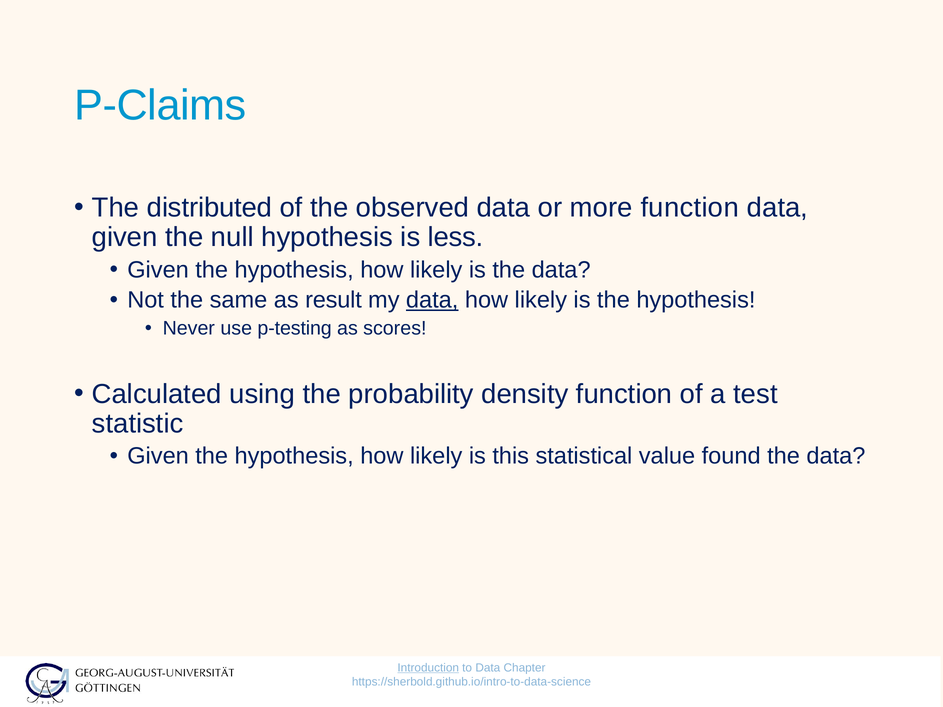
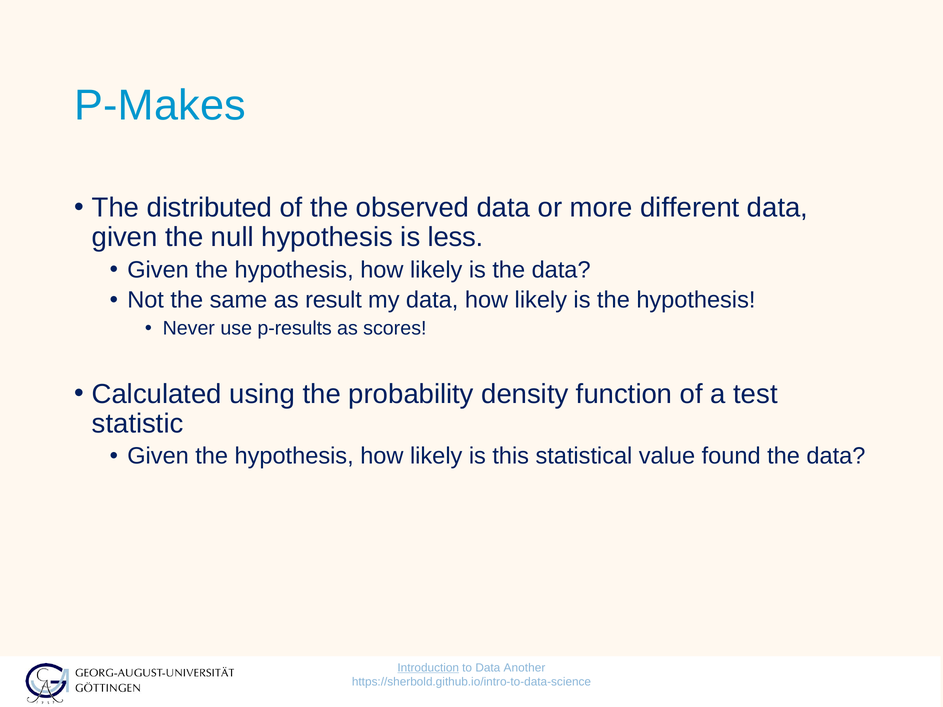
P-Claims: P-Claims -> P-Makes
more function: function -> different
data at (432, 300) underline: present -> none
p-testing: p-testing -> p-results
Chapter: Chapter -> Another
